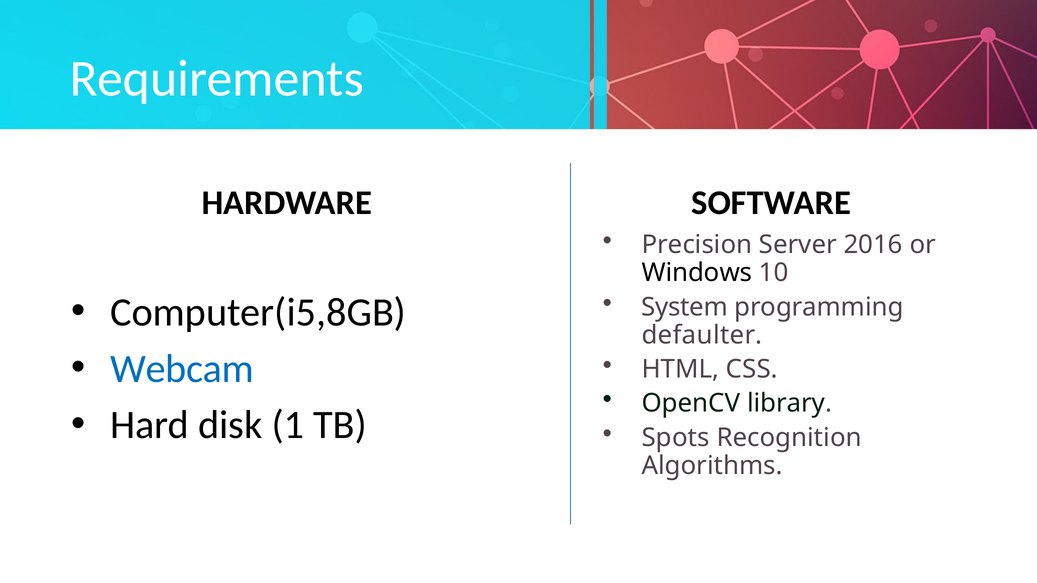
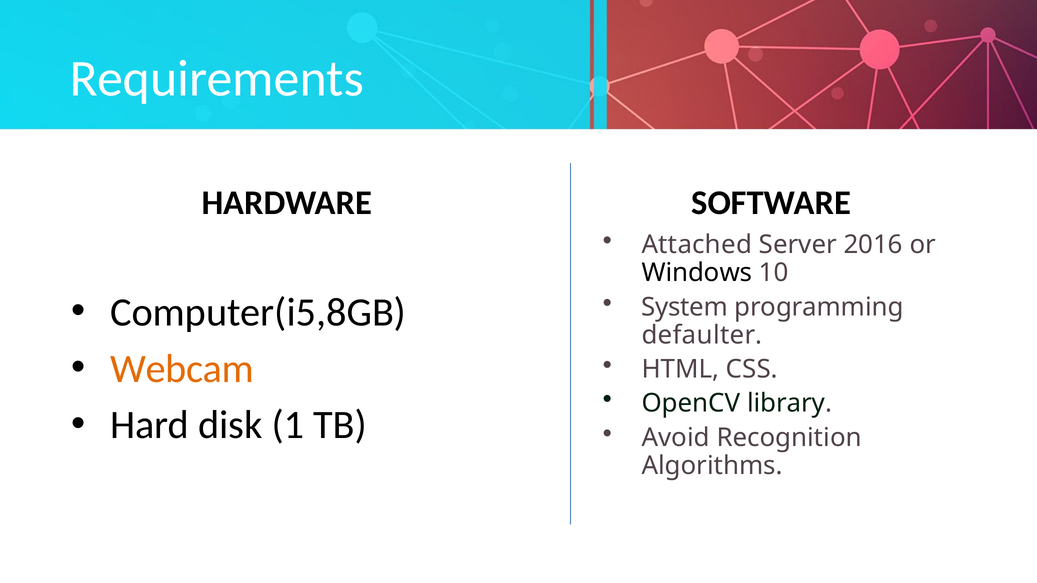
Precision: Precision -> Attached
Webcam colour: blue -> orange
Spots: Spots -> Avoid
